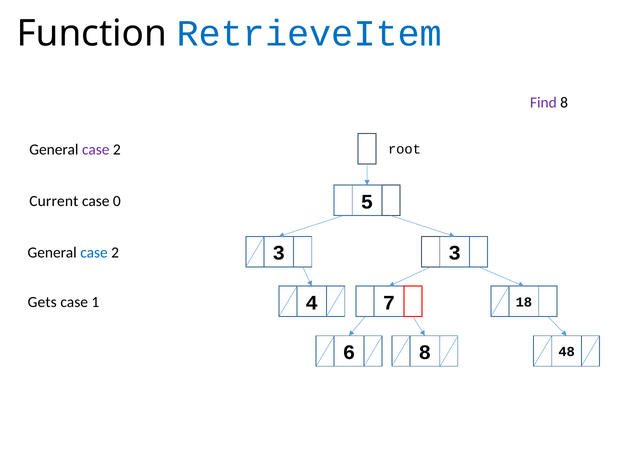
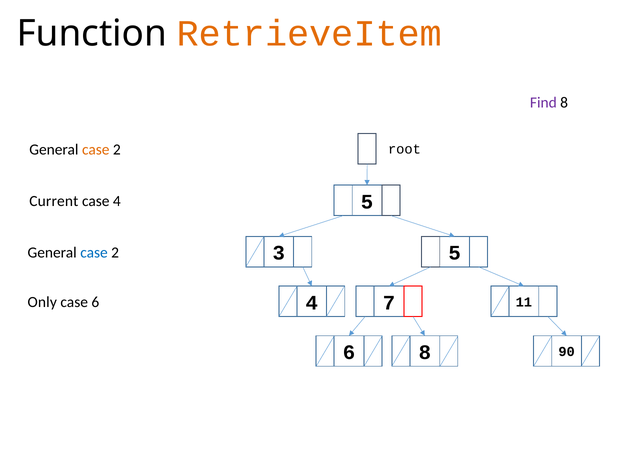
RetrieveItem colour: blue -> orange
case at (96, 149) colour: purple -> orange
case 0: 0 -> 4
3 3: 3 -> 5
18: 18 -> 11
Gets: Gets -> Only
case 1: 1 -> 6
48: 48 -> 90
